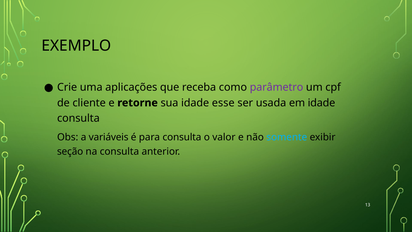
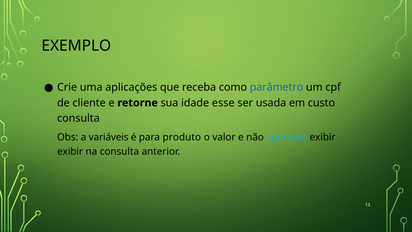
parâmetro colour: purple -> blue
em idade: idade -> custo
para consulta: consulta -> produto
seção at (70, 151): seção -> exibir
